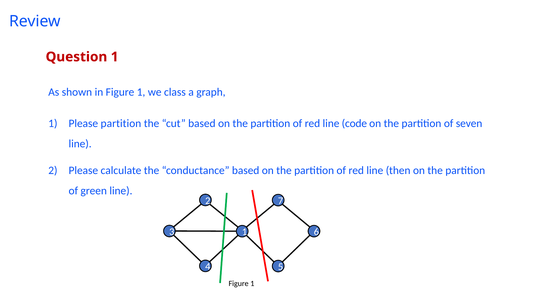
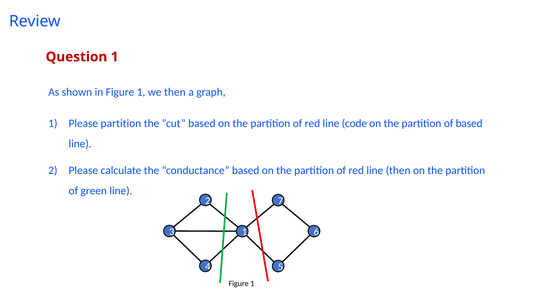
we class: class -> then
of seven: seven -> based
